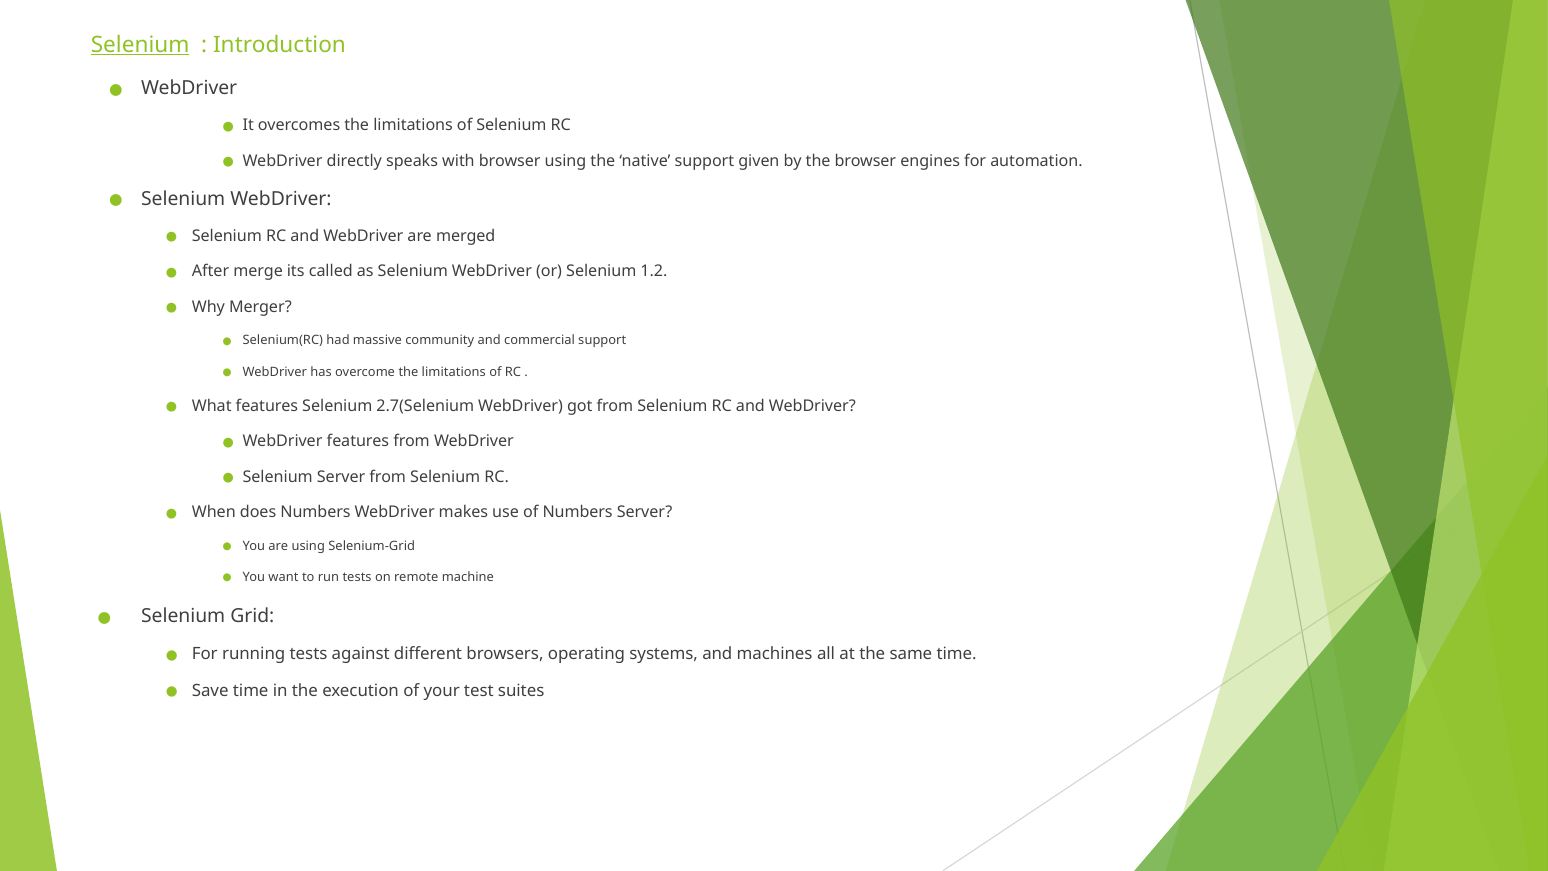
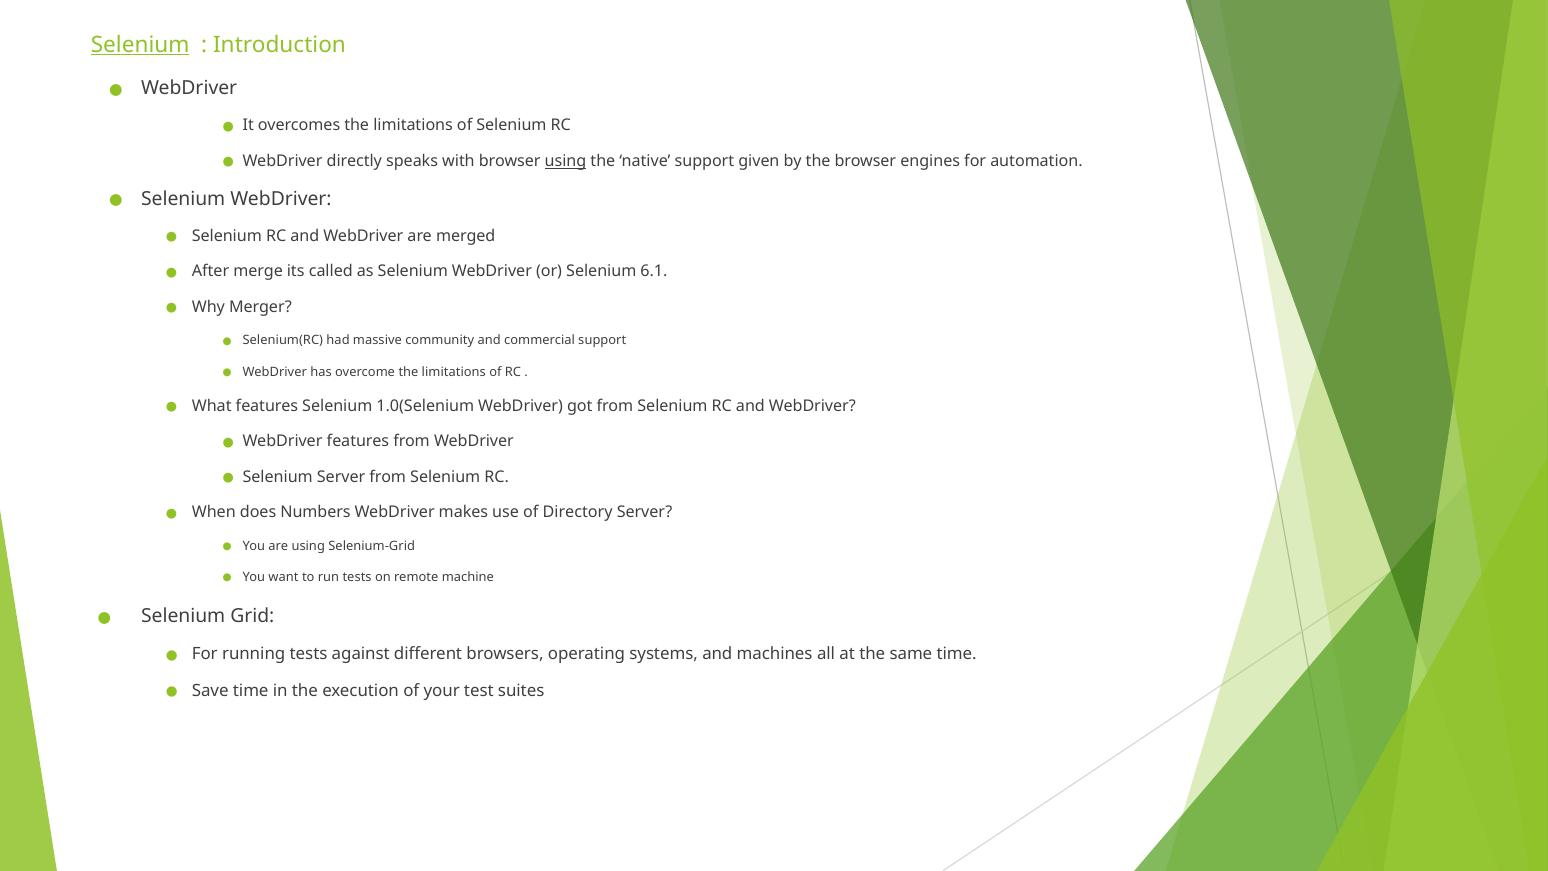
using at (565, 161) underline: none -> present
1.2: 1.2 -> 6.1
2.7(Selenium: 2.7(Selenium -> 1.0(Selenium
of Numbers: Numbers -> Directory
